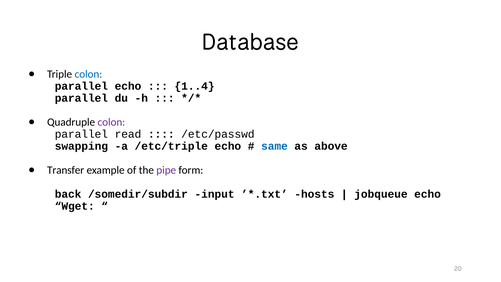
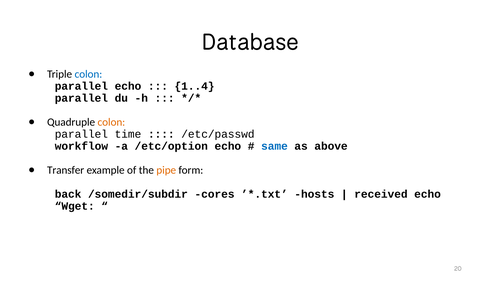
colon at (111, 122) colour: purple -> orange
read: read -> time
swapping: swapping -> workflow
/etc/triple: /etc/triple -> /etc/option
pipe colour: purple -> orange
input: input -> cores
jobqueue: jobqueue -> received
